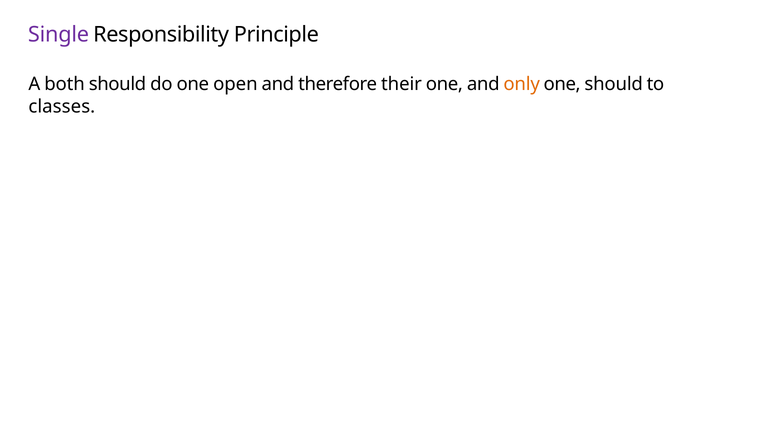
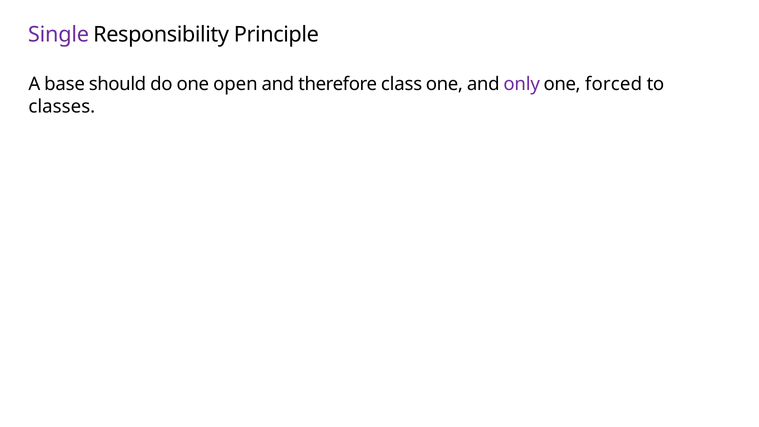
both: both -> base
their: their -> class
only colour: orange -> purple
one should: should -> forced
